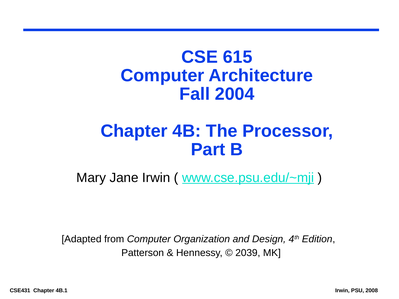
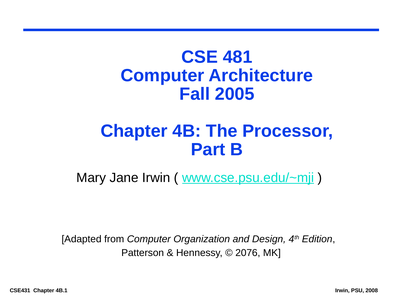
615: 615 -> 481
2004: 2004 -> 2005
2039: 2039 -> 2076
